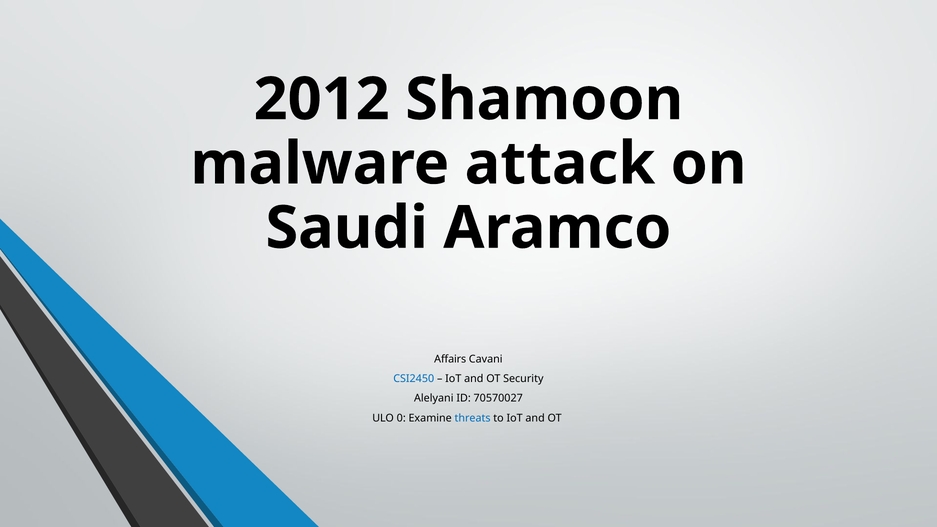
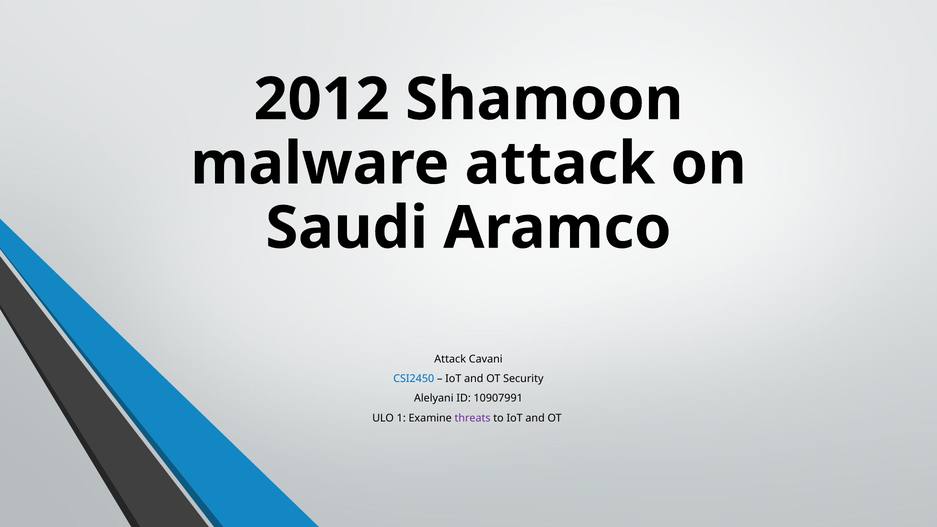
Affairs at (450, 359): Affairs -> Attack
70570027: 70570027 -> 10907991
0: 0 -> 1
threats colour: blue -> purple
